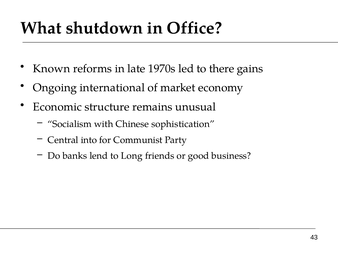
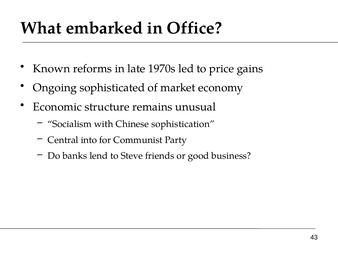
shutdown: shutdown -> embarked
there: there -> price
international: international -> sophisticated
Long: Long -> Steve
